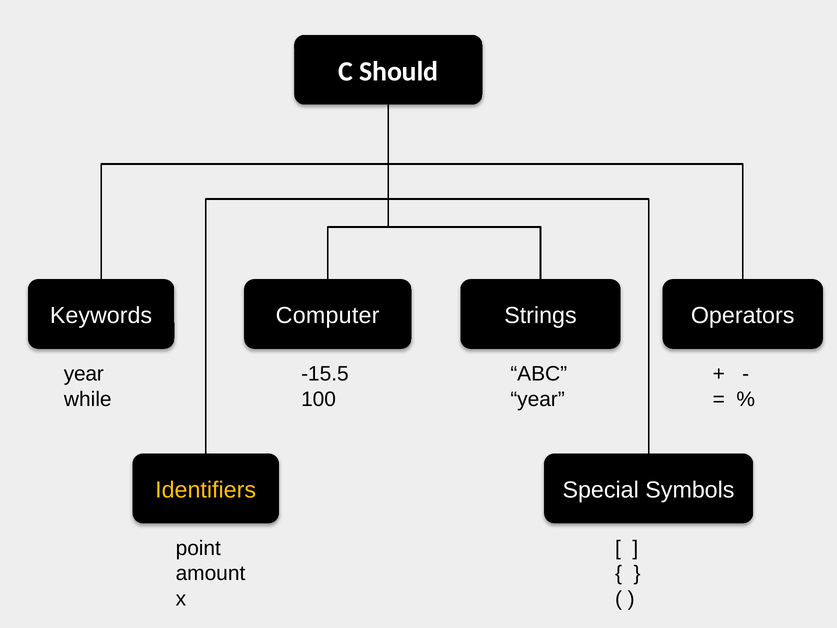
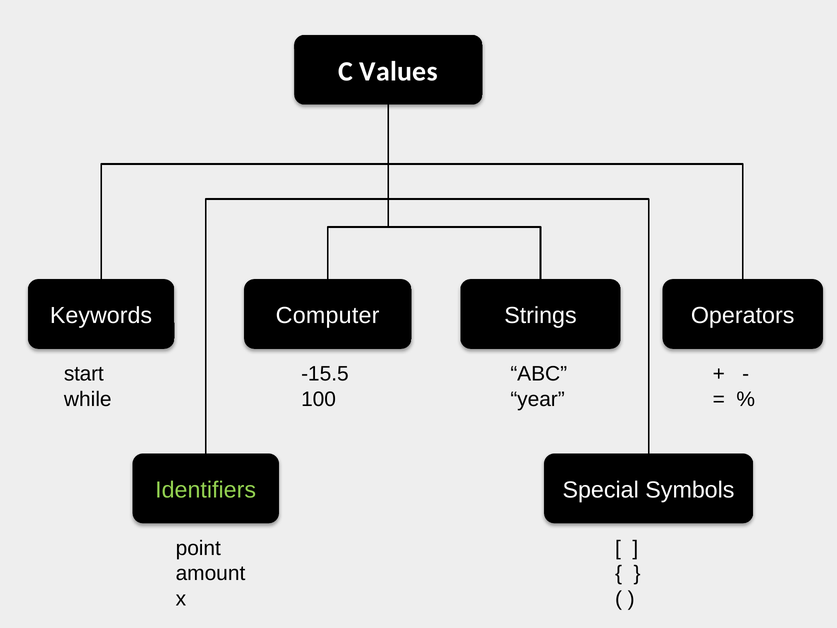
Should: Should -> Values
year at (84, 374): year -> start
Identifiers colour: yellow -> light green
